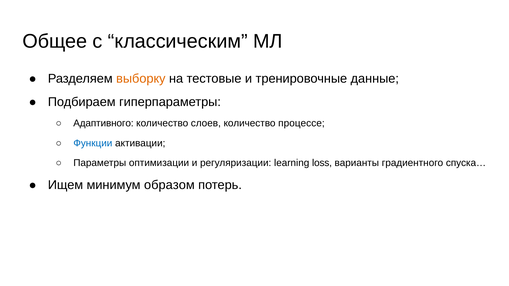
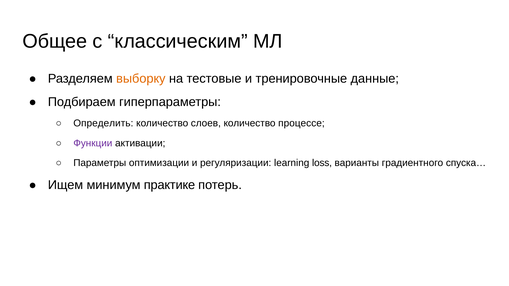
Адаптивного: Адаптивного -> Определить
Функции colour: blue -> purple
образом: образом -> практике
